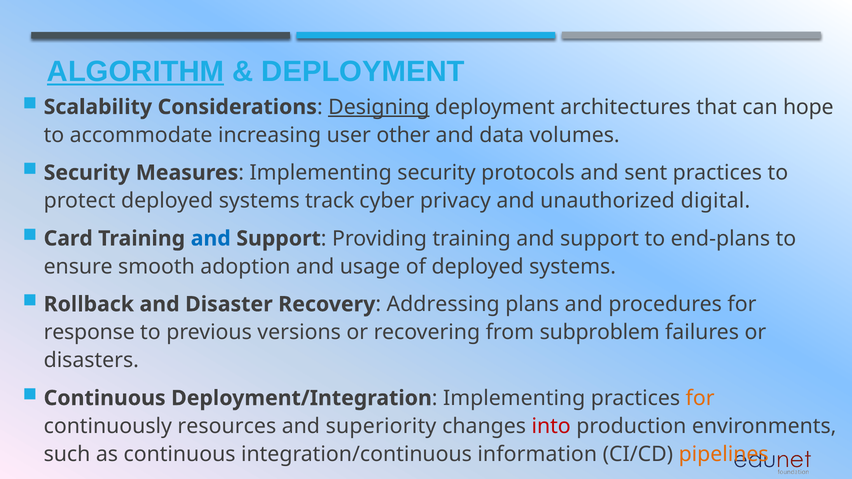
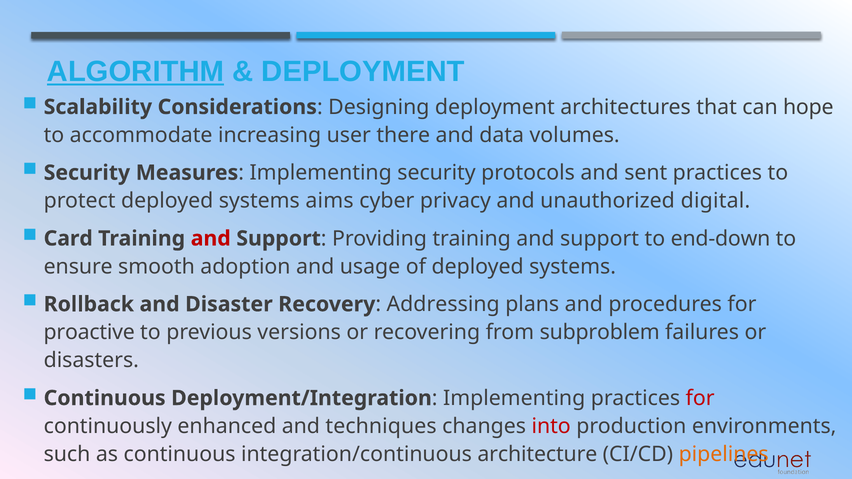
Designing underline: present -> none
other: other -> there
track: track -> aims
and at (211, 239) colour: blue -> red
end-plans: end-plans -> end-down
response: response -> proactive
for at (700, 398) colour: orange -> red
resources: resources -> enhanced
superiority: superiority -> techniques
information: information -> architecture
